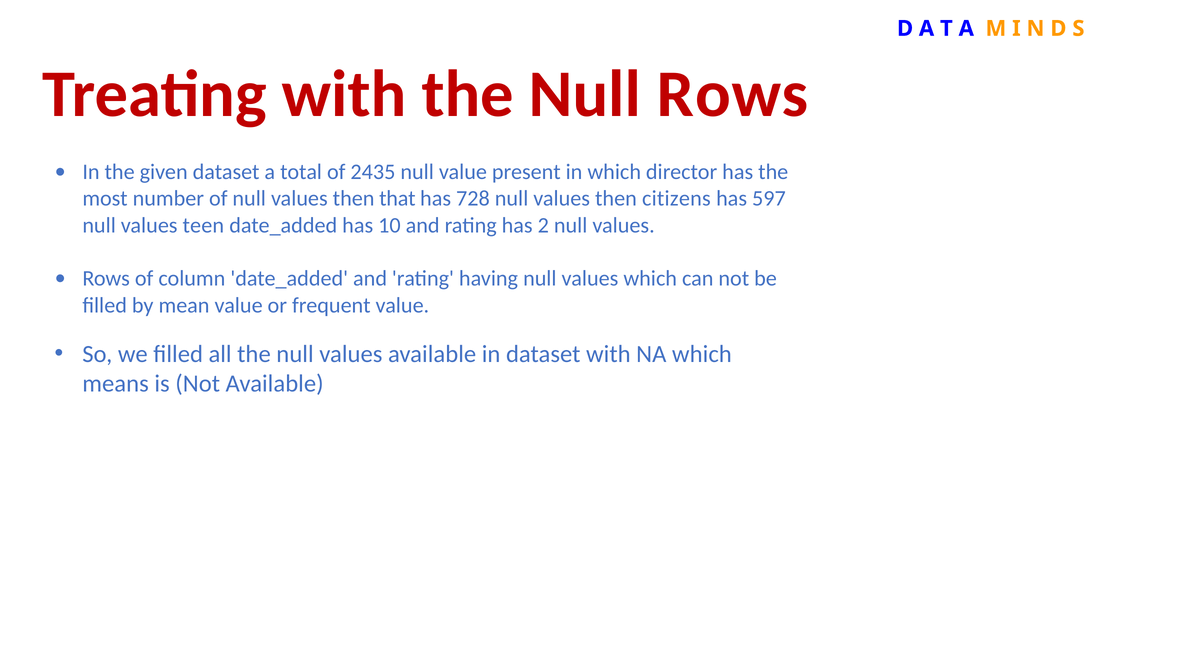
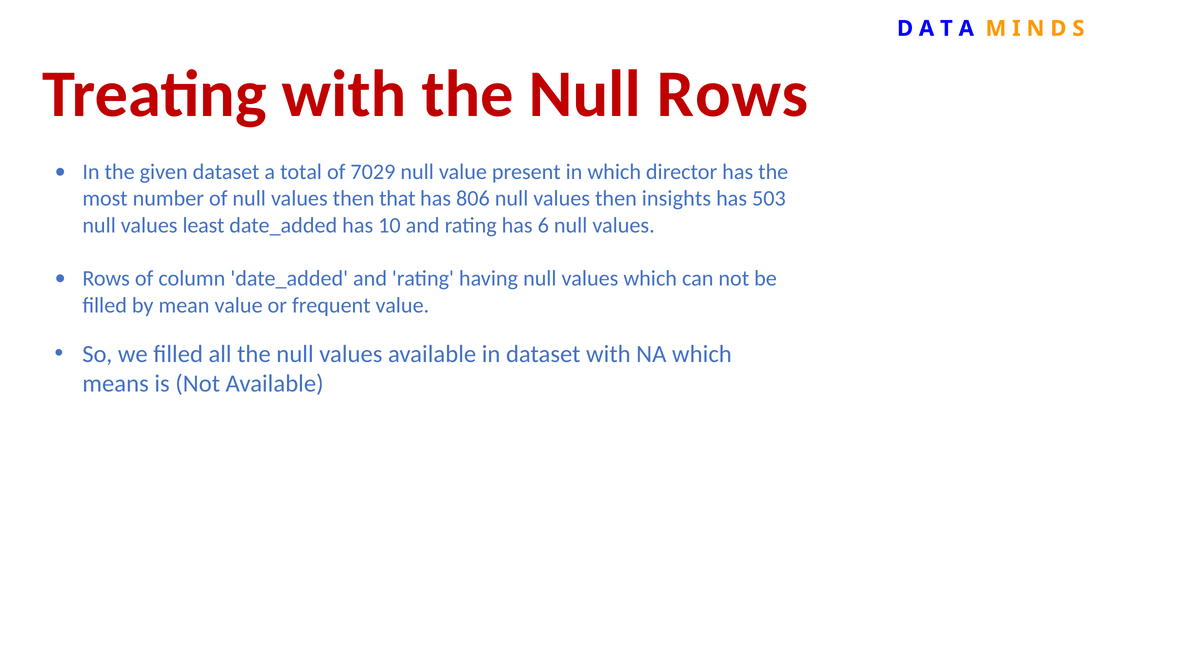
2435: 2435 -> 7029
728: 728 -> 806
citizens: citizens -> insights
597: 597 -> 503
teen: teen -> least
2: 2 -> 6
